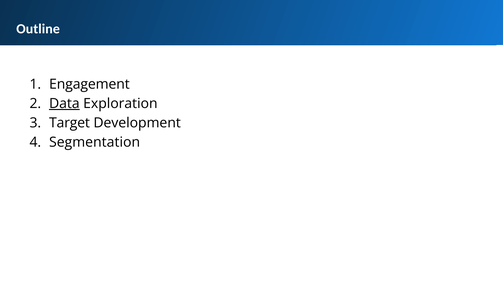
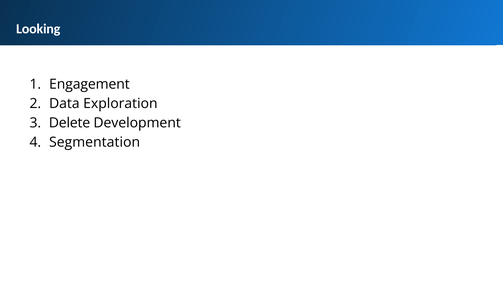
Outline: Outline -> Looking
Data underline: present -> none
Target: Target -> Delete
